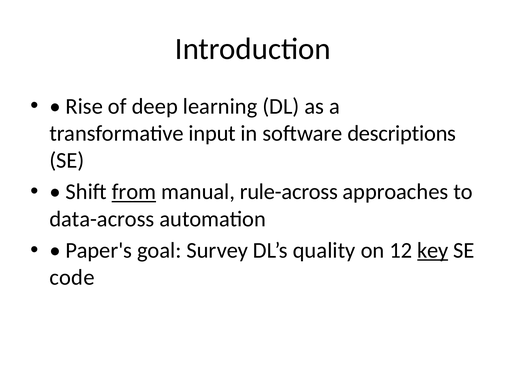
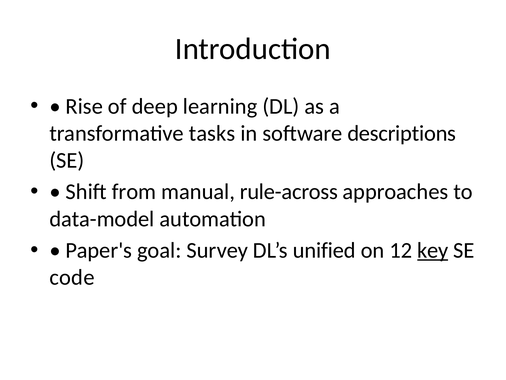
input: input -> tasks
from underline: present -> none
data-across: data-across -> data-model
quality: quality -> unified
